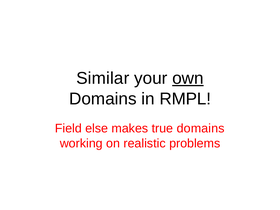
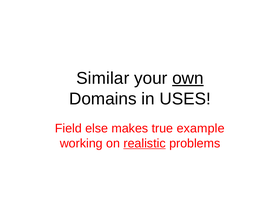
RMPL: RMPL -> USES
true domains: domains -> example
realistic underline: none -> present
